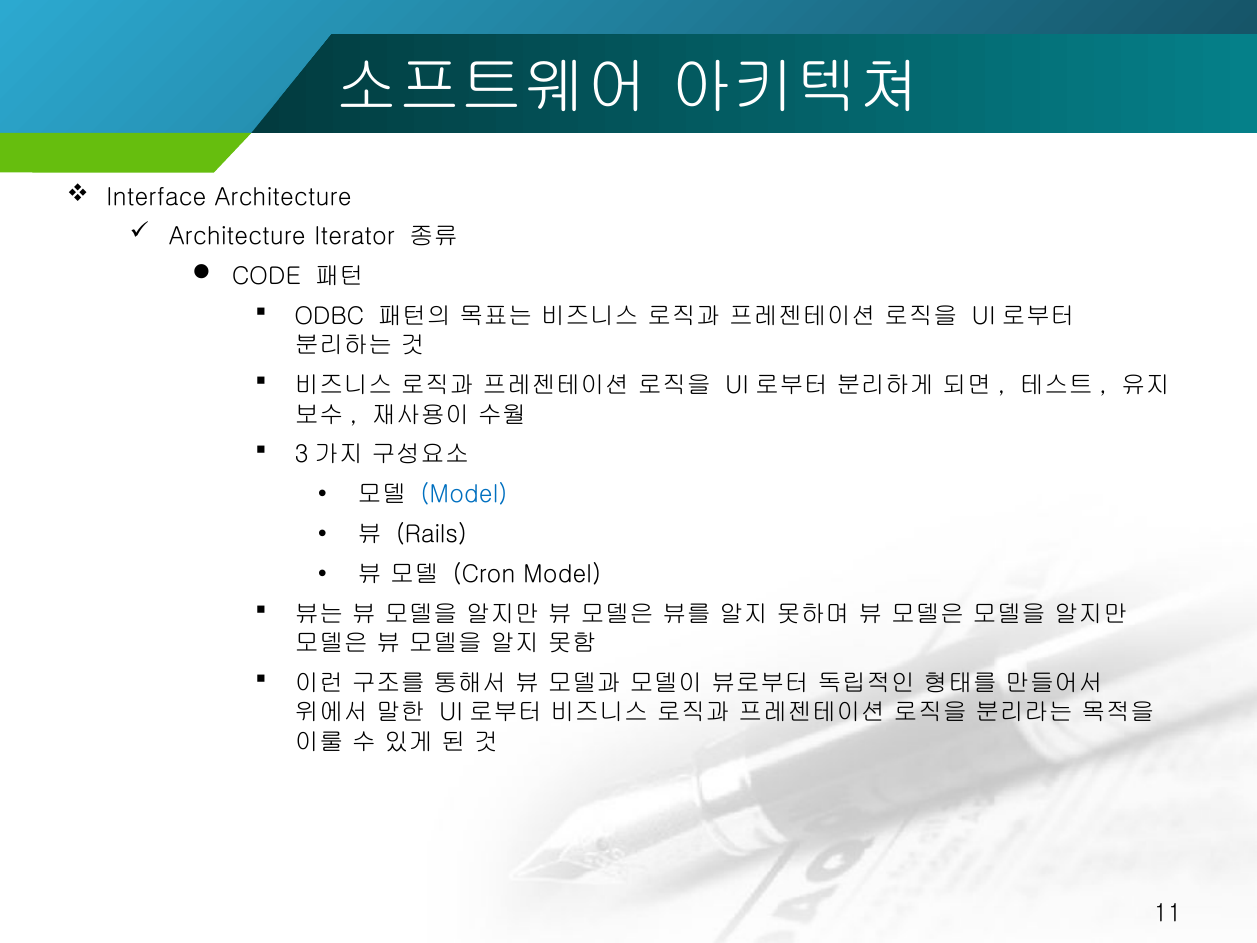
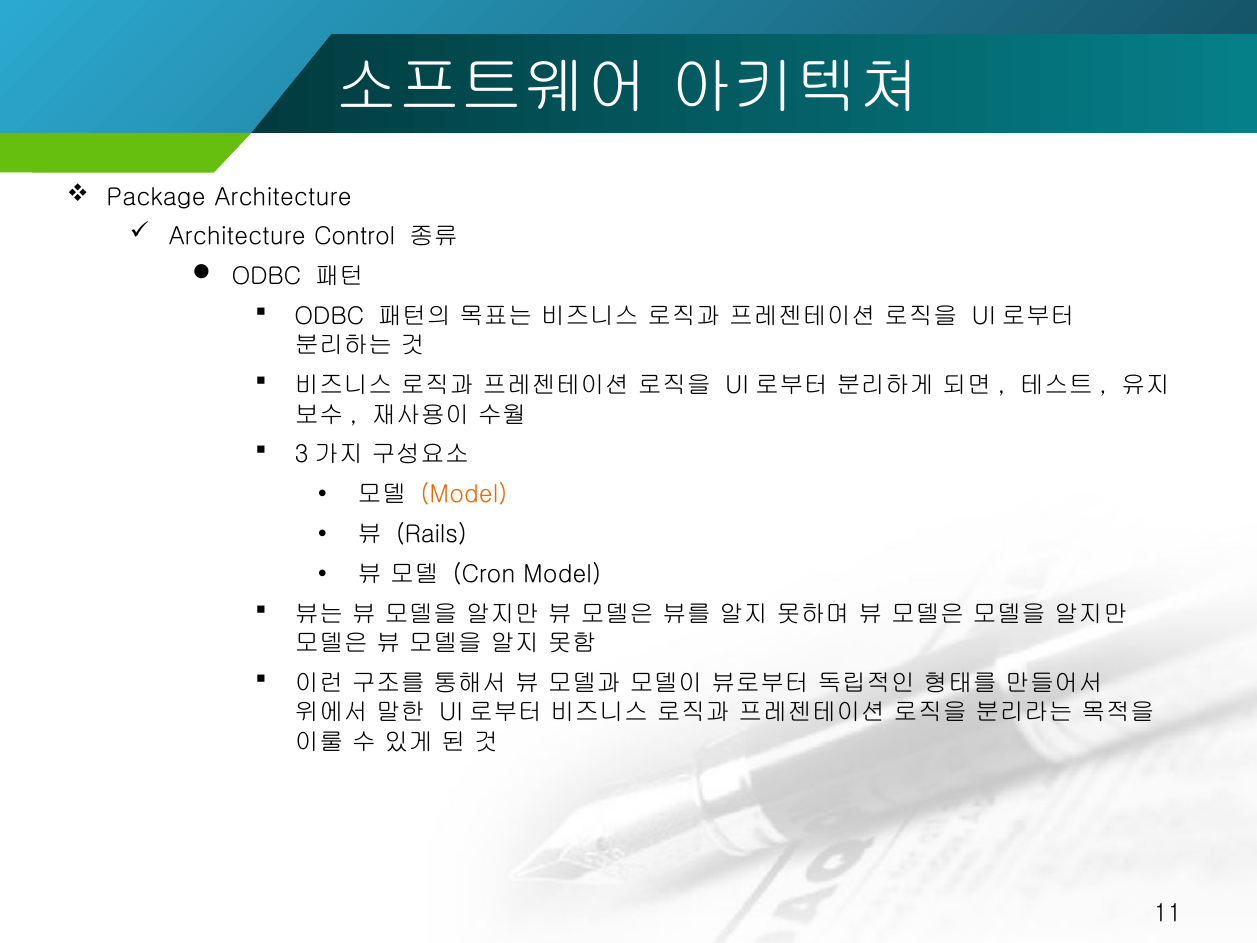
Interface: Interface -> Package
Iterator: Iterator -> Control
CODE at (266, 277): CODE -> ODBC
Model at (464, 495) colour: blue -> orange
